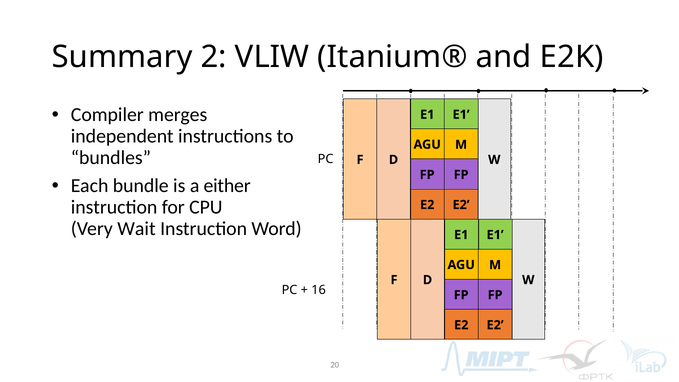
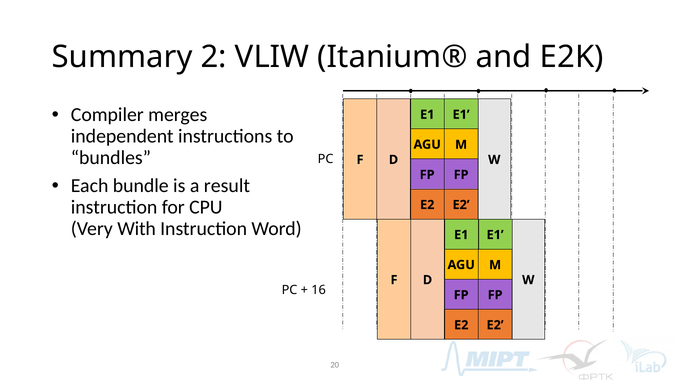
either: either -> result
Wait: Wait -> With
